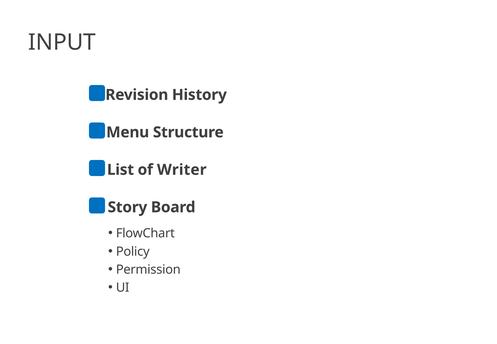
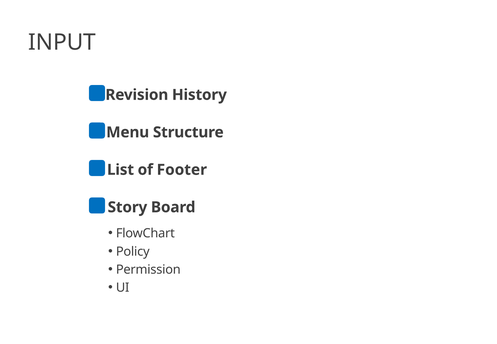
Writer: Writer -> Footer
